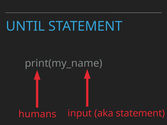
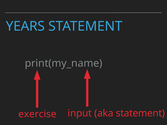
UNTIL: UNTIL -> YEARS
humans: humans -> exercise
